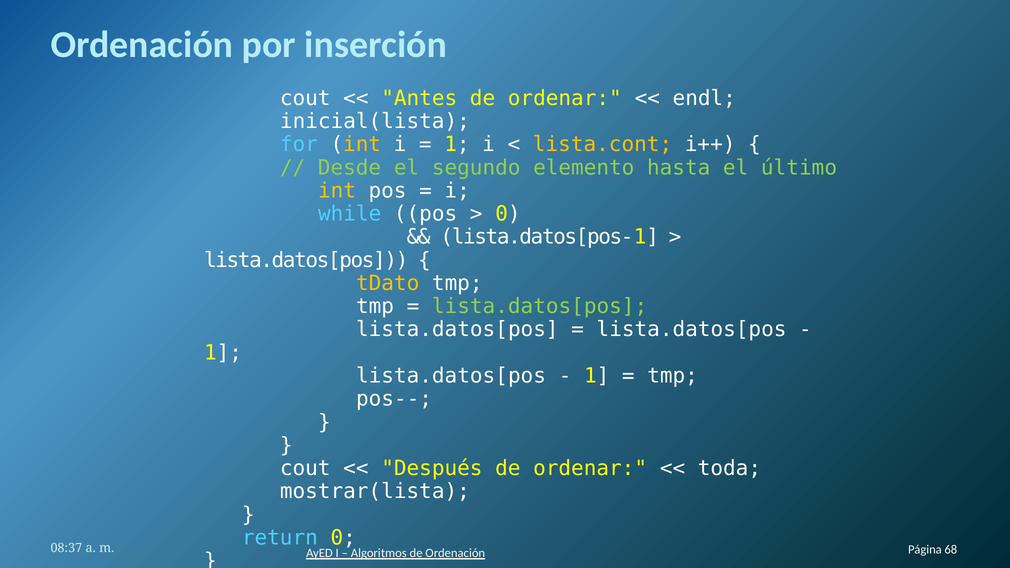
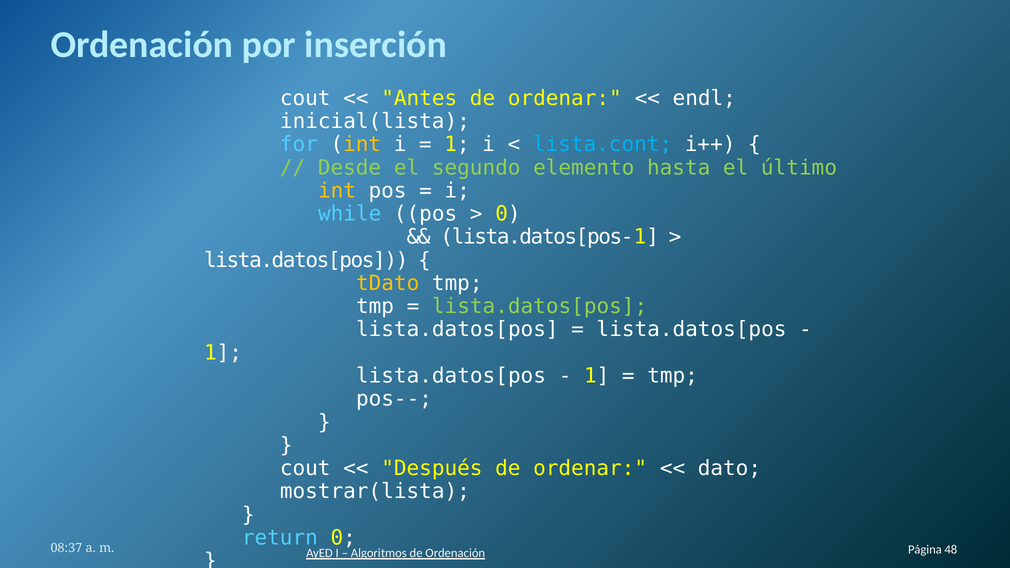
lista.cont colour: yellow -> light blue
toda: toda -> dato
68: 68 -> 48
